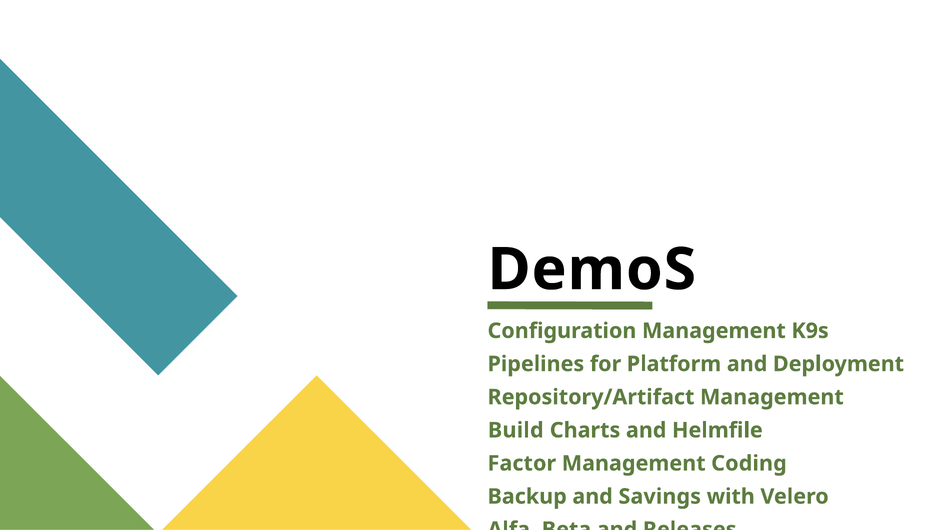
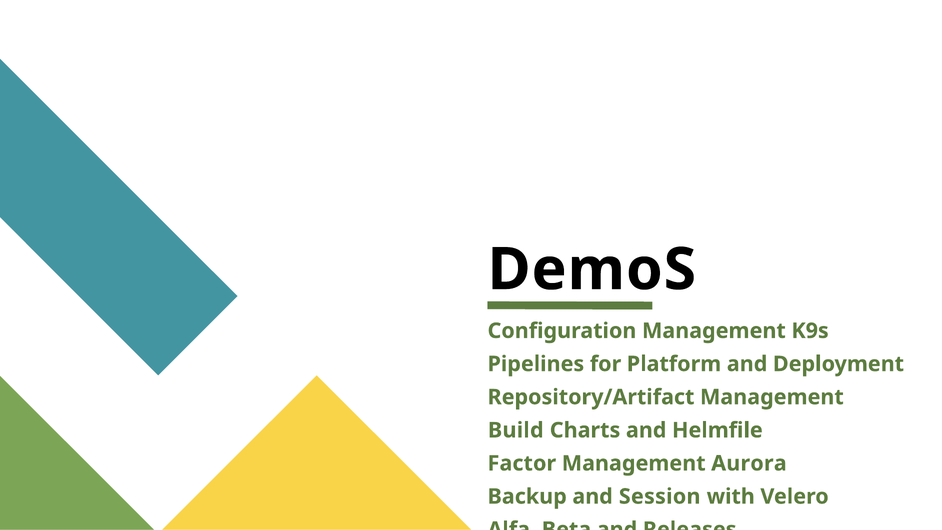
Coding: Coding -> Aurora
Savings: Savings -> Session
